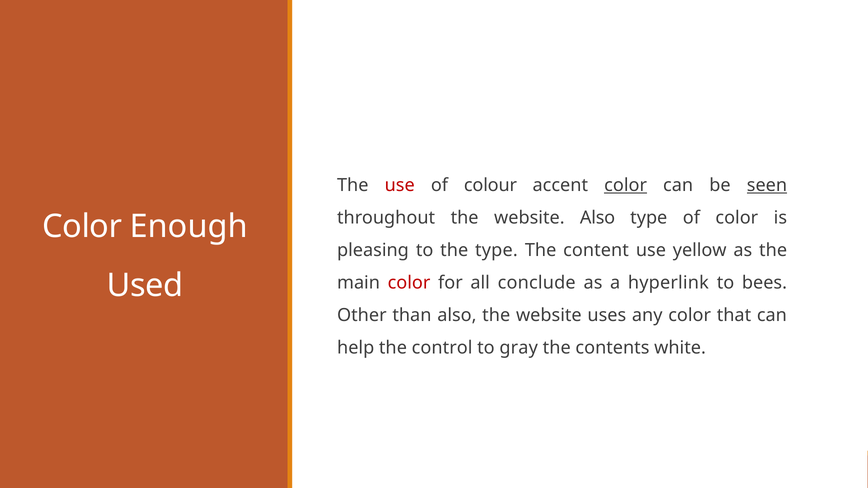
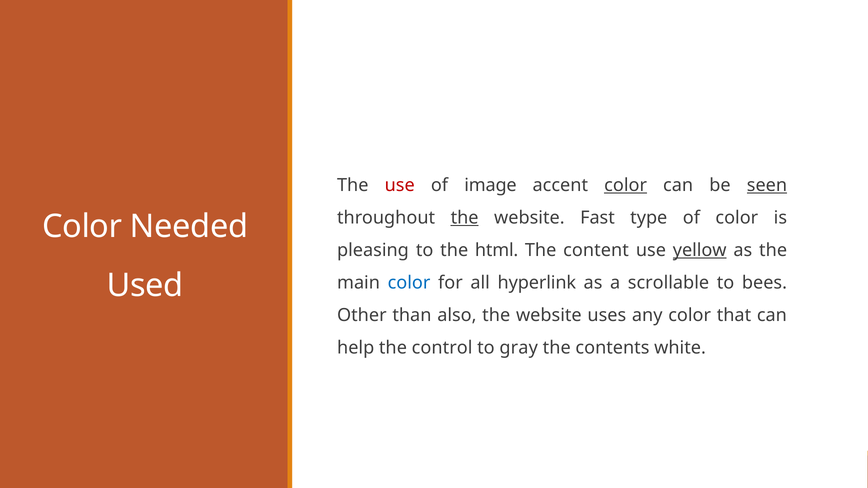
colour: colour -> image
the at (465, 218) underline: none -> present
website Also: Also -> Fast
Enough: Enough -> Needed
the type: type -> html
yellow underline: none -> present
color at (409, 283) colour: red -> blue
conclude: conclude -> hyperlink
hyperlink: hyperlink -> scrollable
